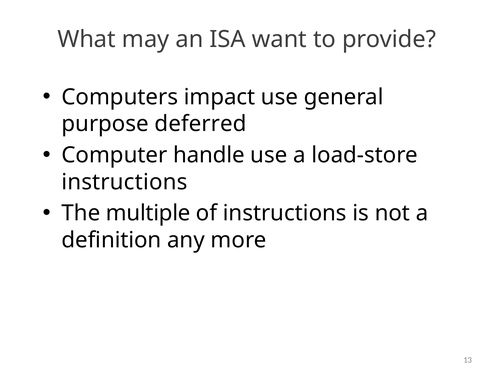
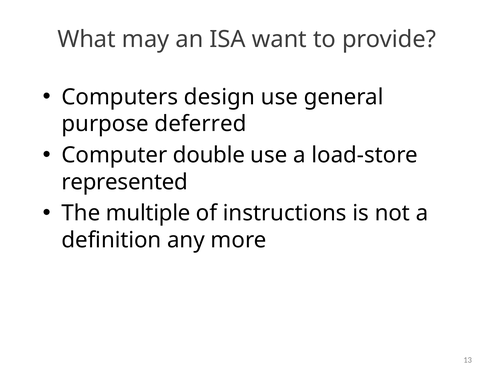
impact: impact -> design
handle: handle -> double
instructions at (124, 182): instructions -> represented
